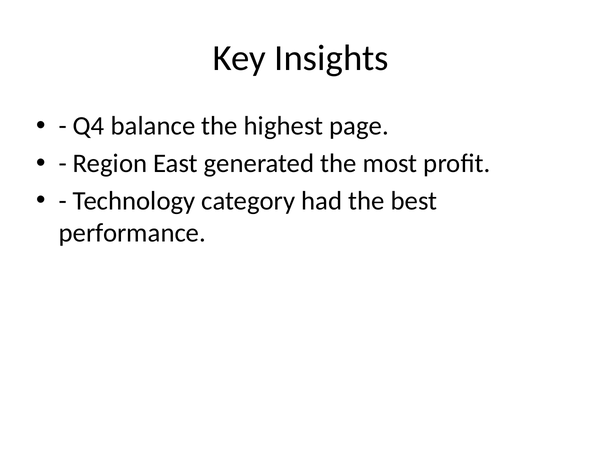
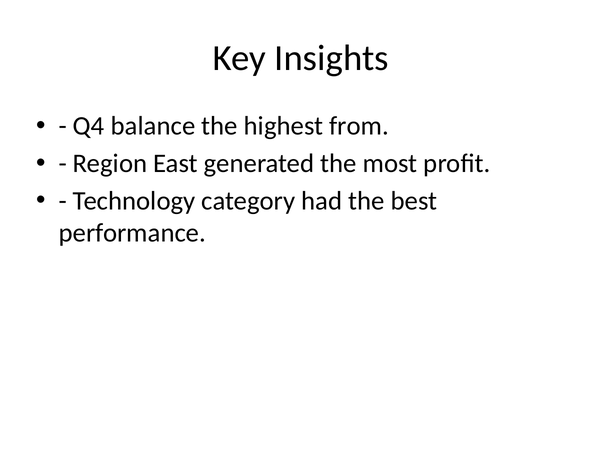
page: page -> from
